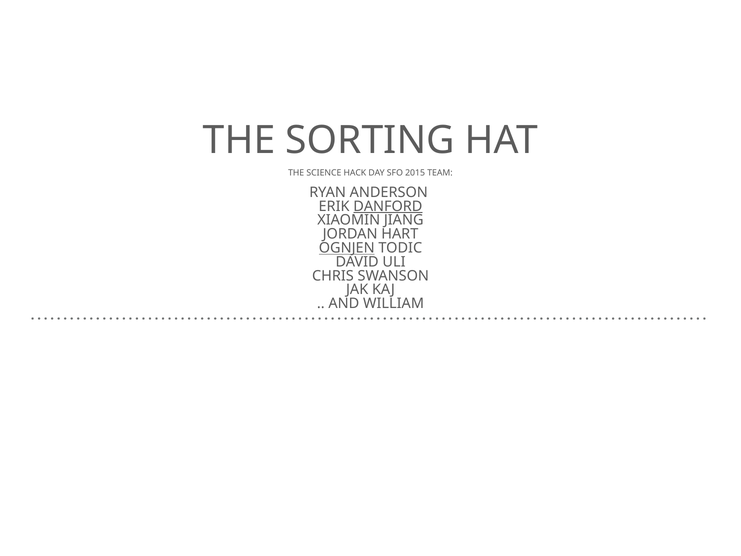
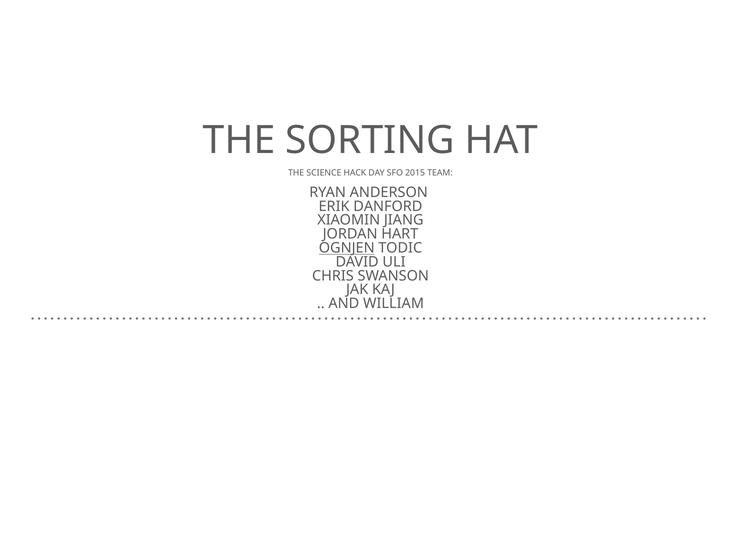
DANFORD underline: present -> none
